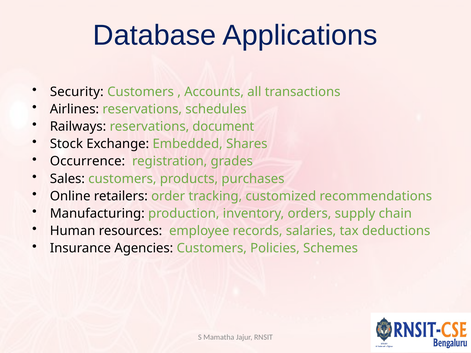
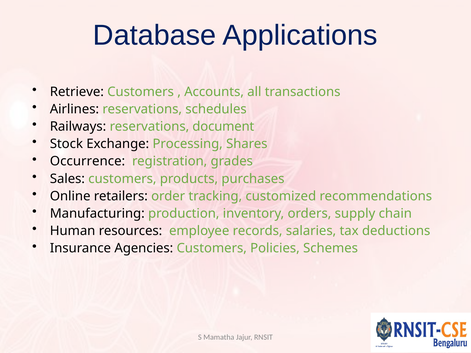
Security: Security -> Retrieve
Embedded: Embedded -> Processing
